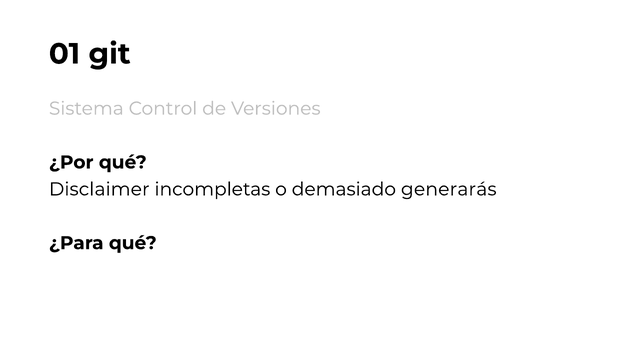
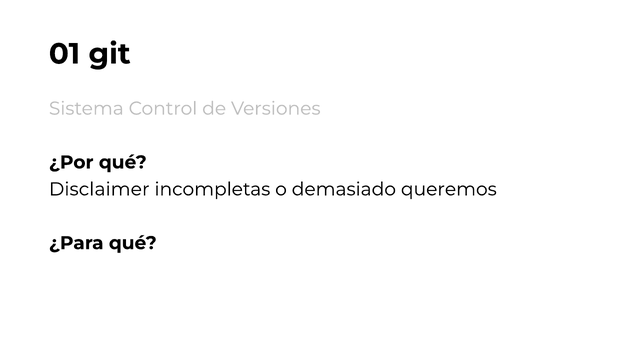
generarás: generarás -> queremos
